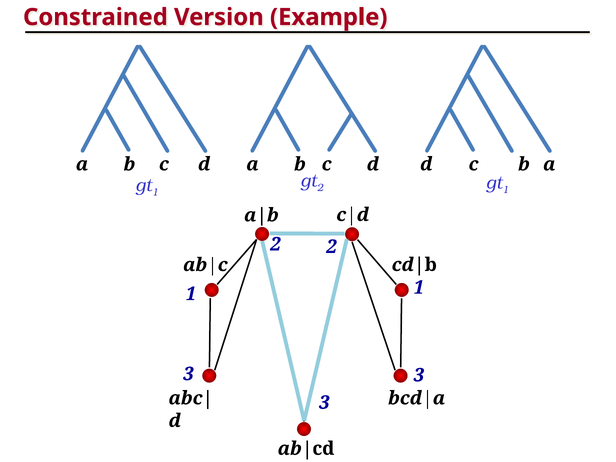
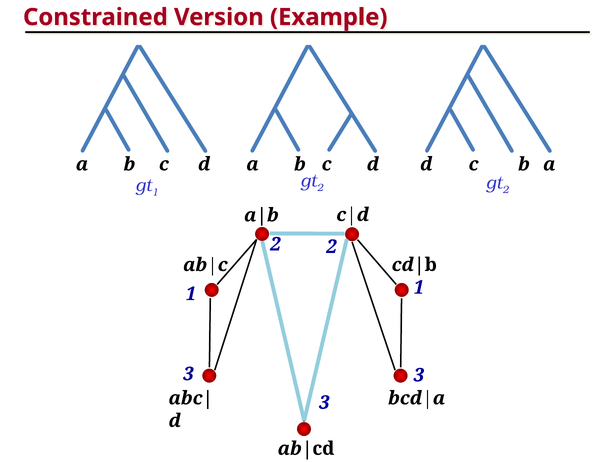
1 at (506, 190): 1 -> 2
